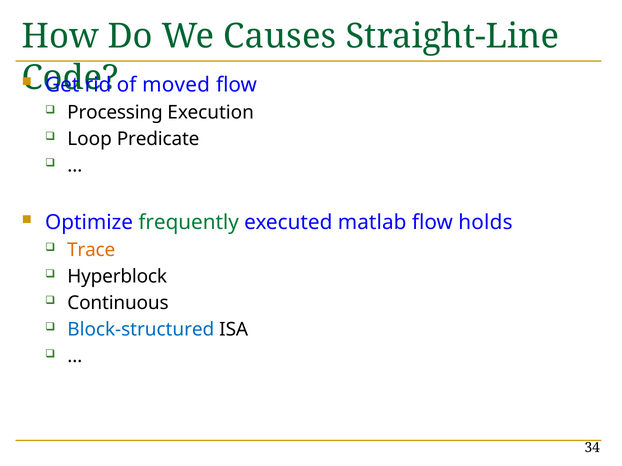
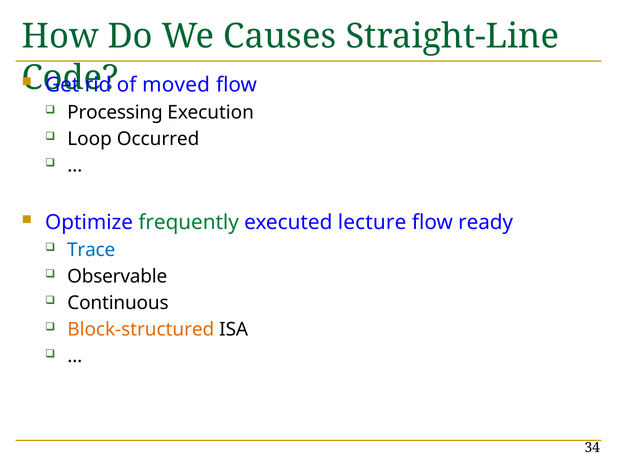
Predicate: Predicate -> Occurred
matlab: matlab -> lecture
holds: holds -> ready
Trace colour: orange -> blue
Hyperblock: Hyperblock -> Observable
Block-structured colour: blue -> orange
